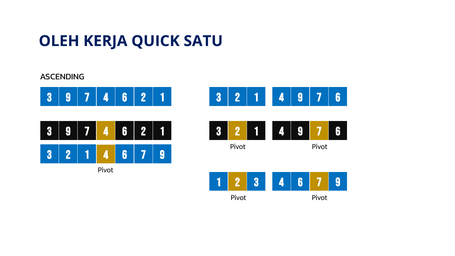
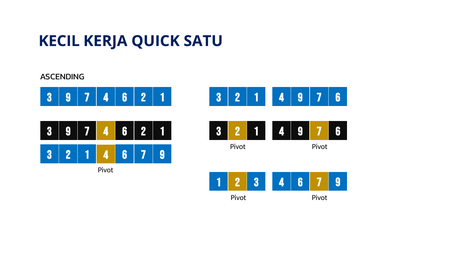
OLEH: OLEH -> KECIL
